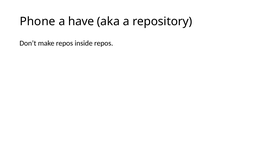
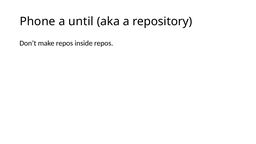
have: have -> until
